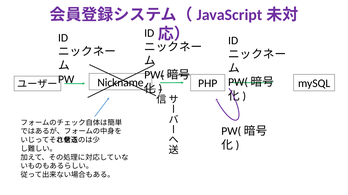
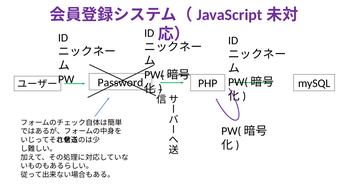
Nickname: Nickname -> Password
